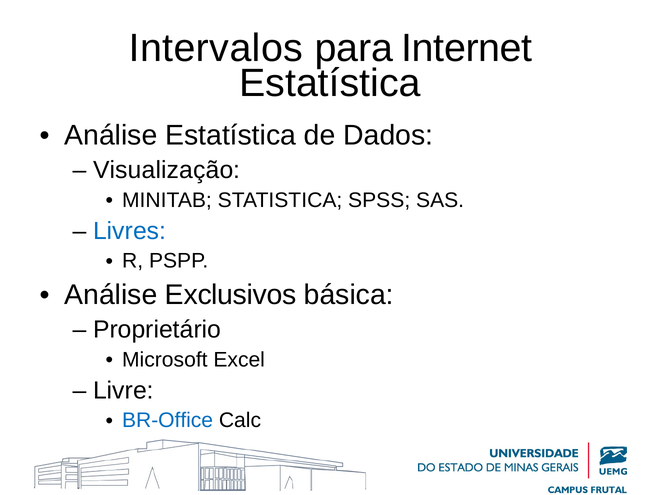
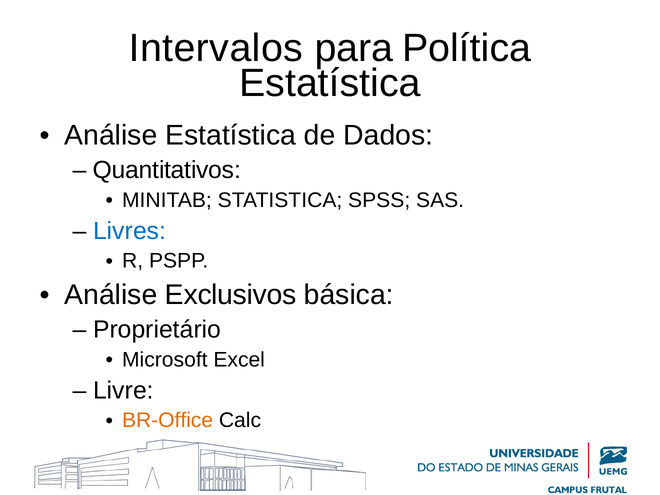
Internet: Internet -> Política
Visualização: Visualização -> Quantitativos
BR-Office colour: blue -> orange
